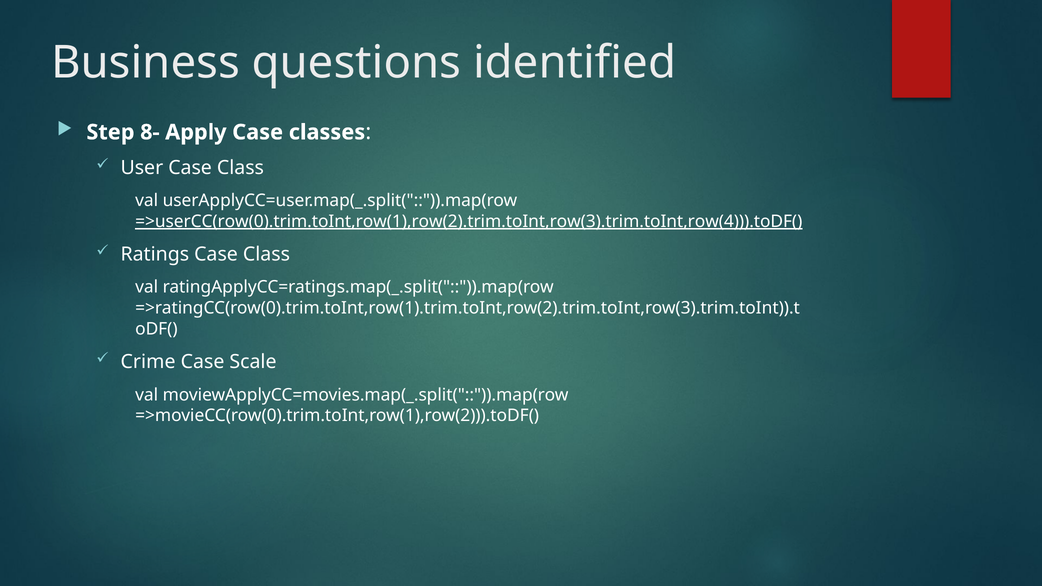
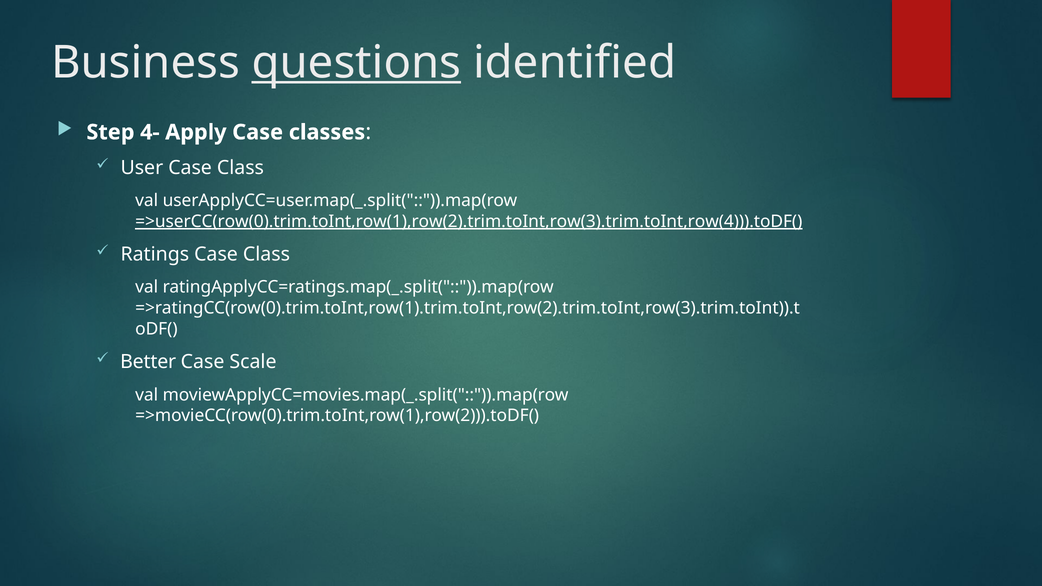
questions underline: none -> present
8-: 8- -> 4-
Crime: Crime -> Better
